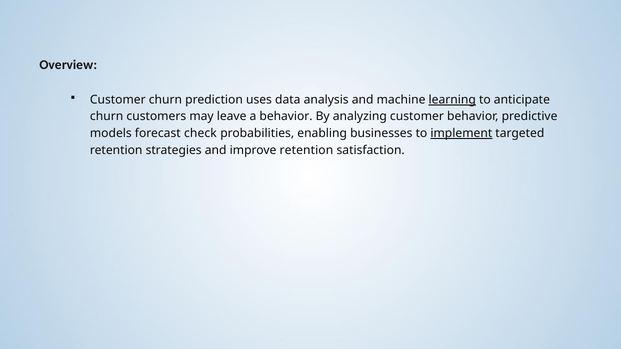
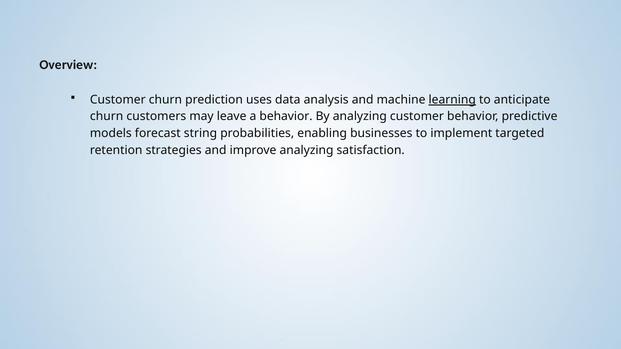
check: check -> string
implement underline: present -> none
improve retention: retention -> analyzing
